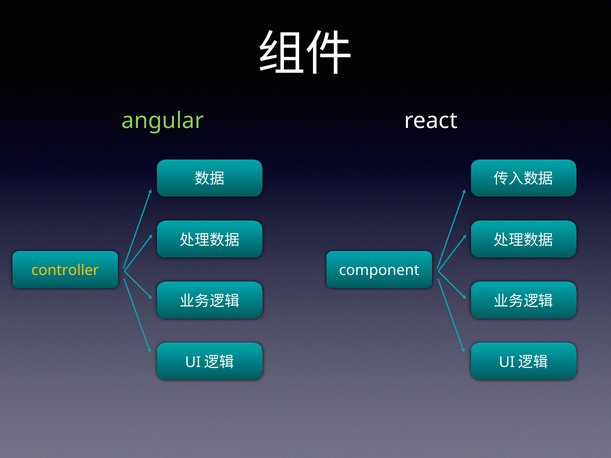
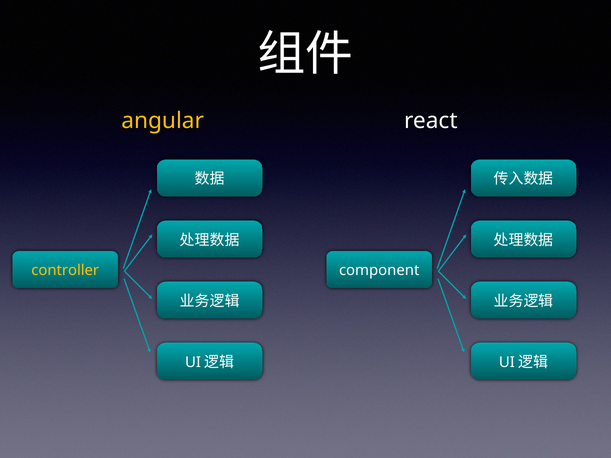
angular colour: light green -> yellow
